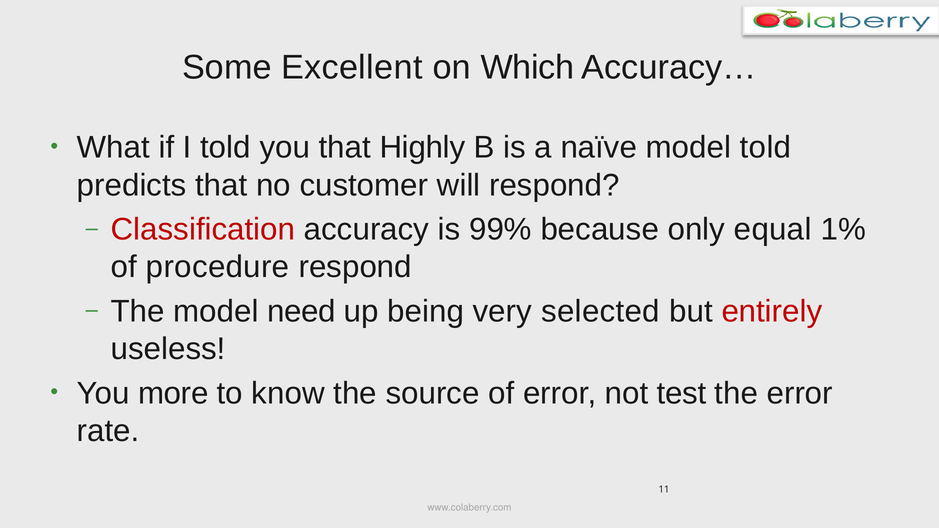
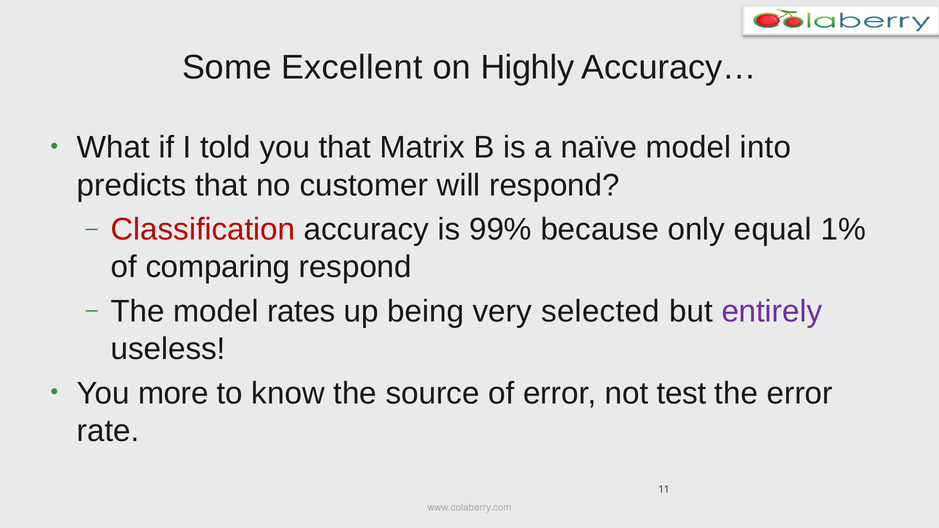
Which: Which -> Highly
Highly: Highly -> Matrix
model told: told -> into
procedure: procedure -> comparing
need: need -> rates
entirely colour: red -> purple
